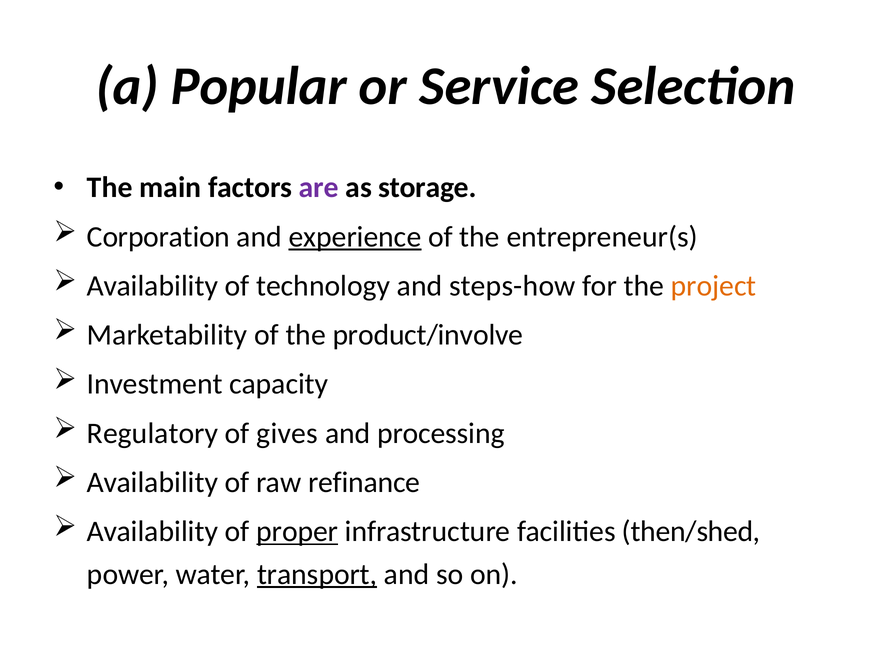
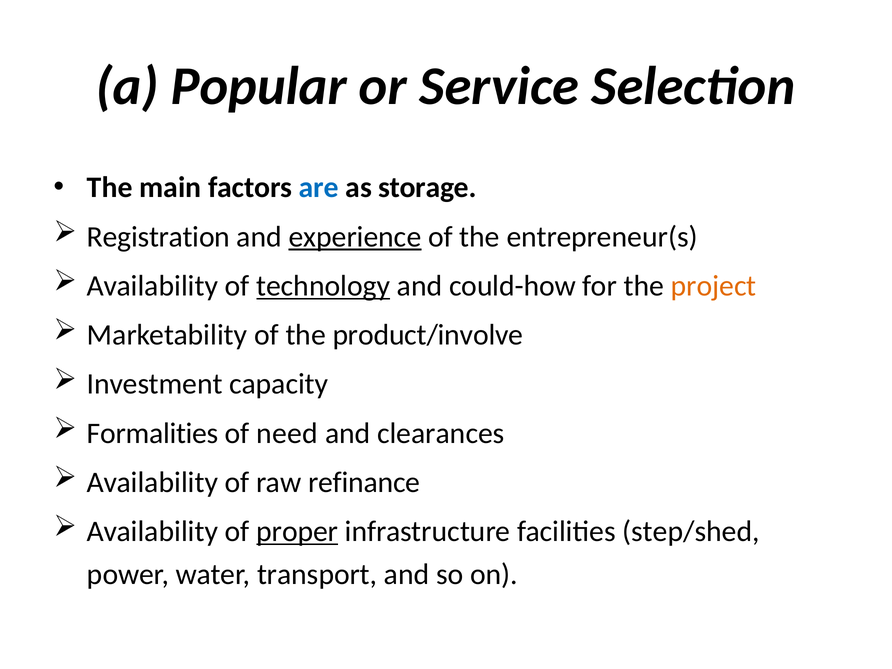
are colour: purple -> blue
Corporation: Corporation -> Registration
technology underline: none -> present
steps-how: steps-how -> could-how
Regulatory: Regulatory -> Formalities
gives: gives -> need
processing: processing -> clearances
then/shed: then/shed -> step/shed
transport underline: present -> none
